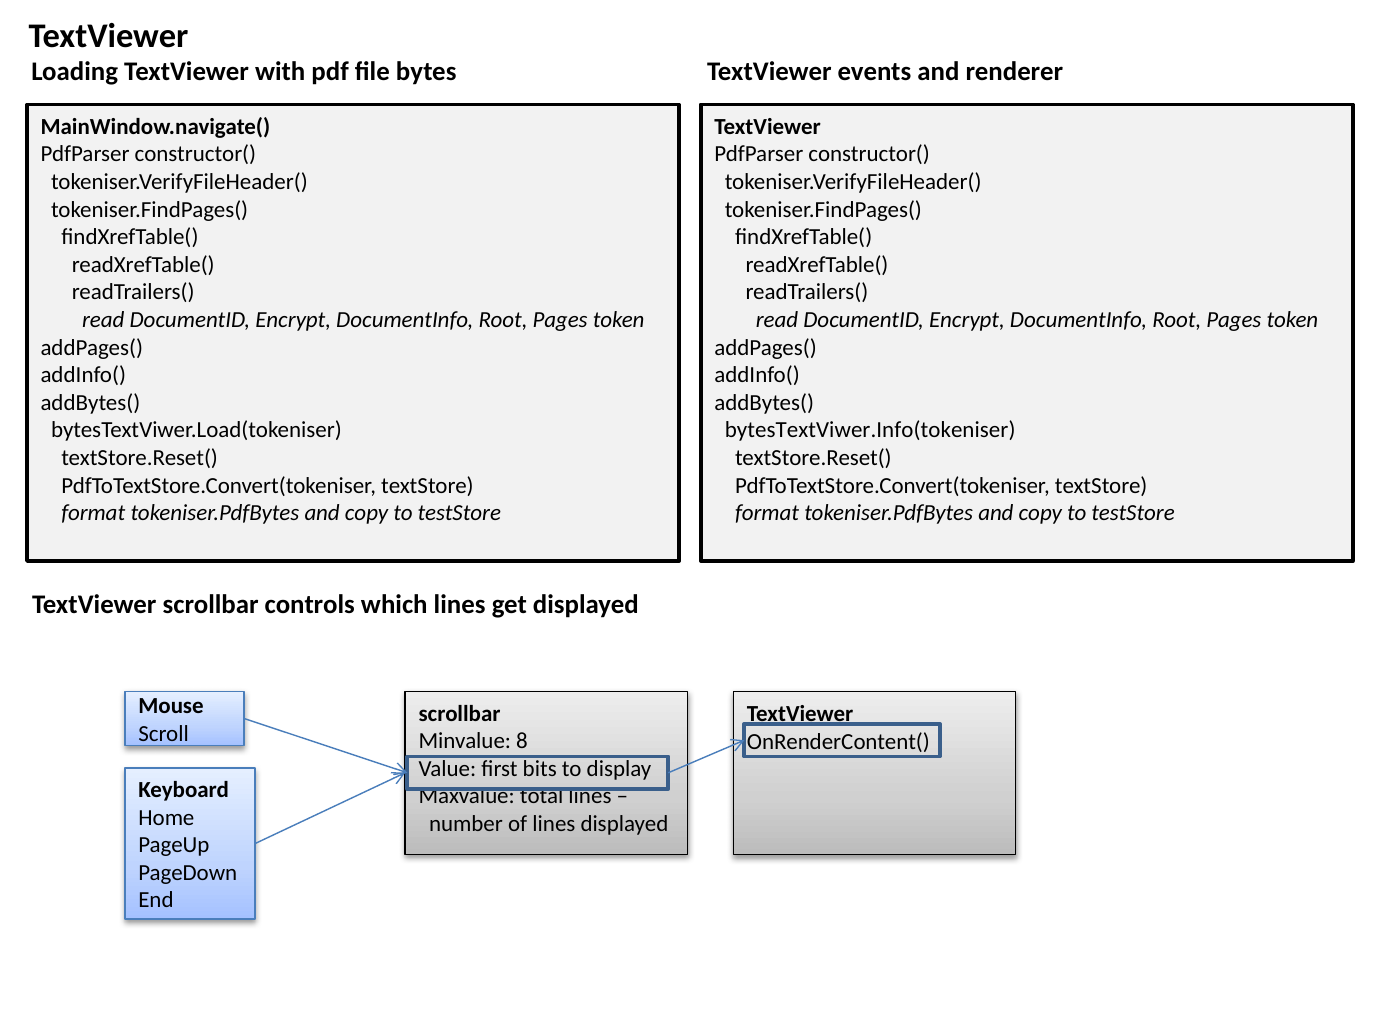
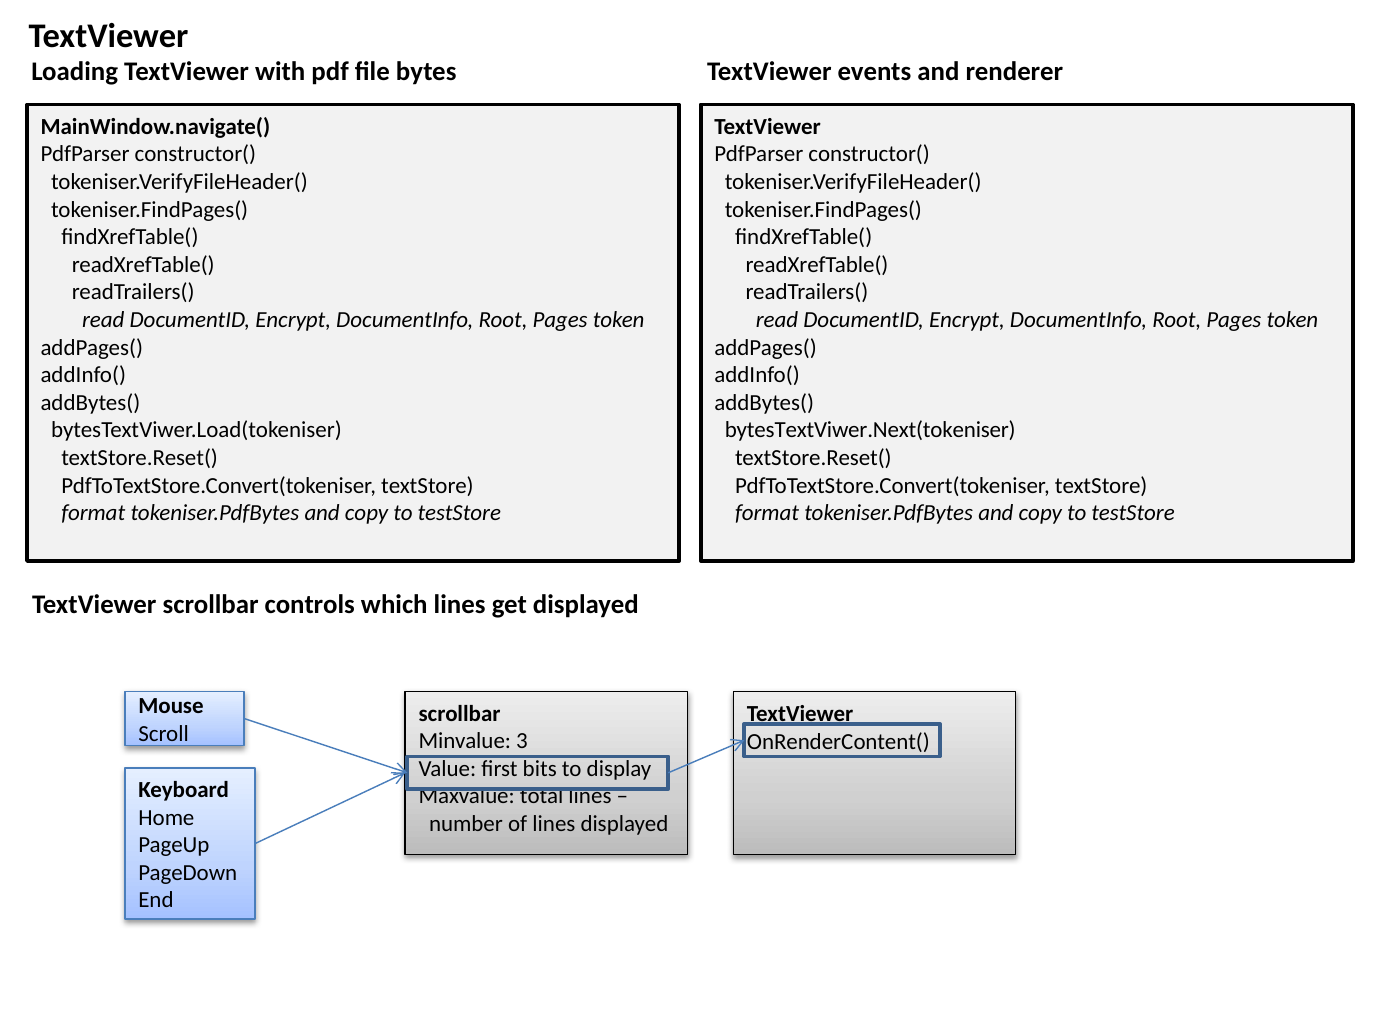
bytesTextViwer.Info(tokeniser: bytesTextViwer.Info(tokeniser -> bytesTextViwer.Next(tokeniser
8: 8 -> 3
